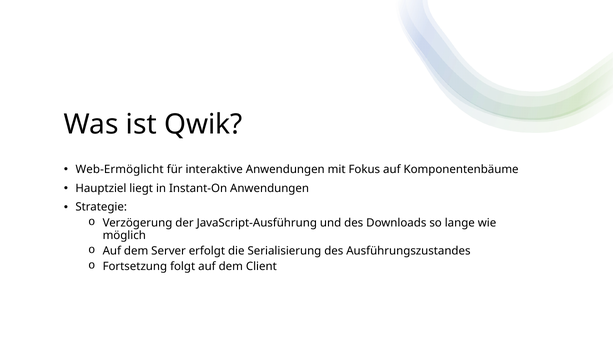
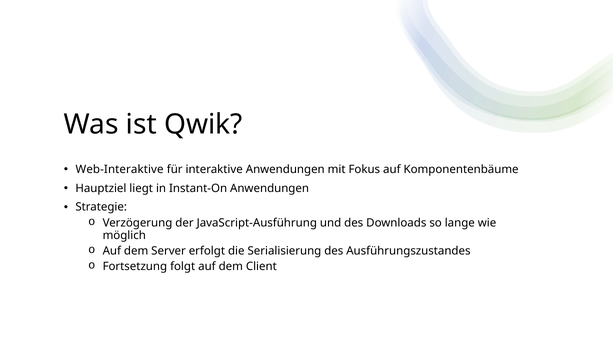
Web-Ermöglicht: Web-Ermöglicht -> Web-Interaktive
